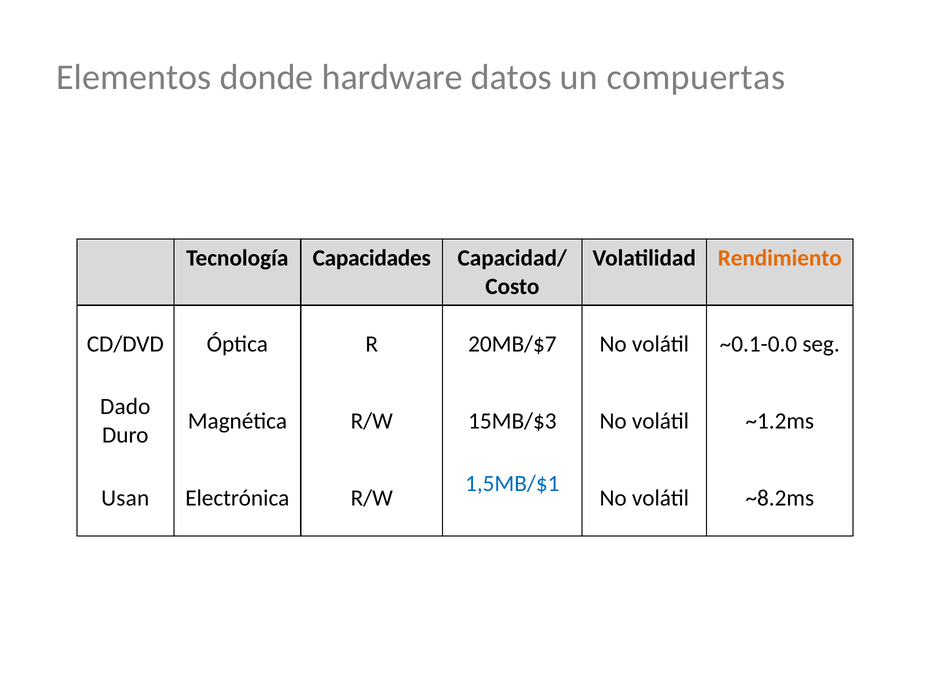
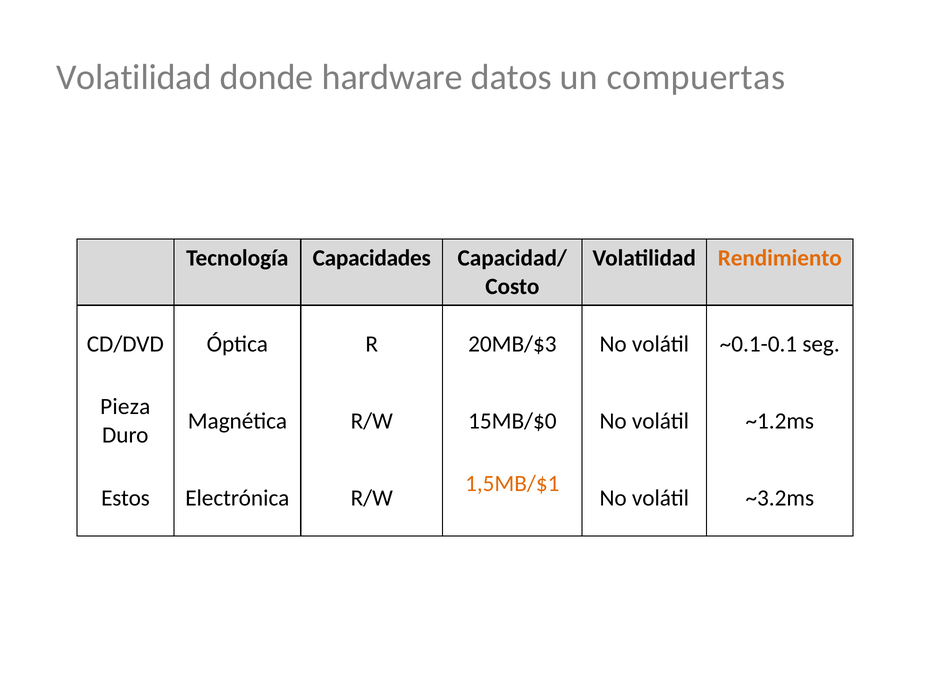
Elementos at (134, 77): Elementos -> Volatilidad
20MB/$7: 20MB/$7 -> 20MB/$3
~0.1-0.0: ~0.1-0.0 -> ~0.1-0.1
Dado: Dado -> Pieza
15MB/$3: 15MB/$3 -> 15MB/$0
1,5MB/$1 colour: blue -> orange
Usan: Usan -> Estos
~8.2ms: ~8.2ms -> ~3.2ms
